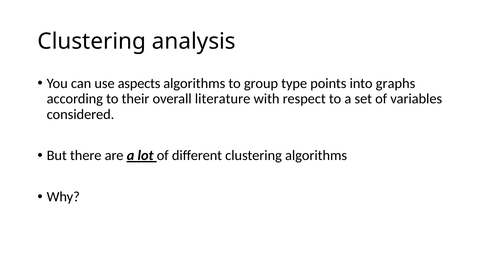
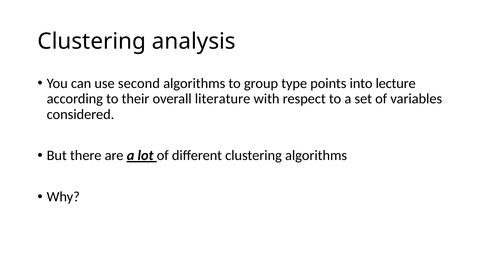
aspects: aspects -> second
graphs: graphs -> lecture
